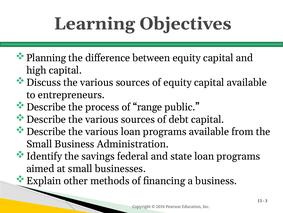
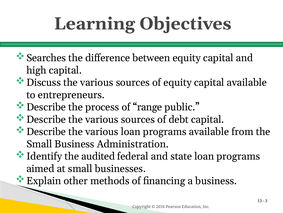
Planning: Planning -> Searches
savings: savings -> audited
